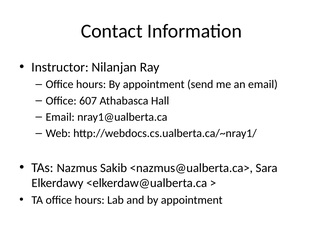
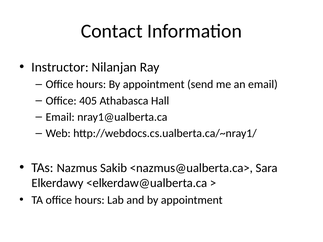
607: 607 -> 405
